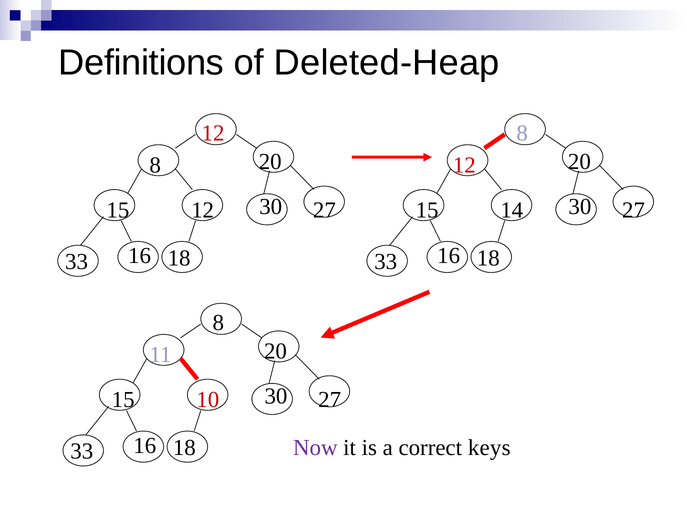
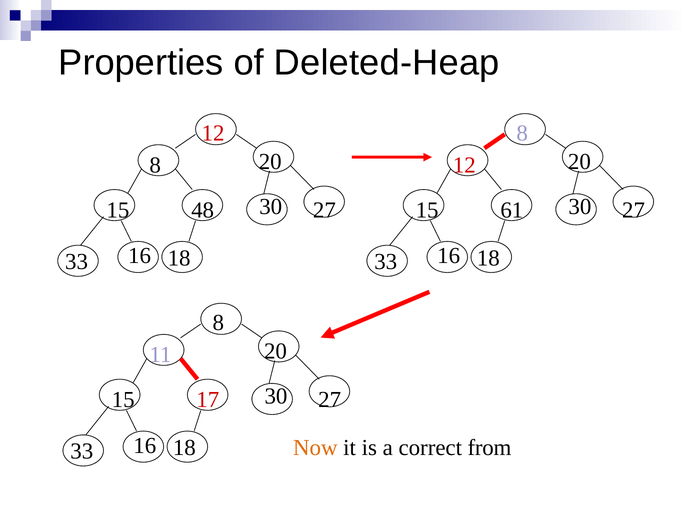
Definitions: Definitions -> Properties
15 12: 12 -> 48
14: 14 -> 61
10: 10 -> 17
Now colour: purple -> orange
keys: keys -> from
